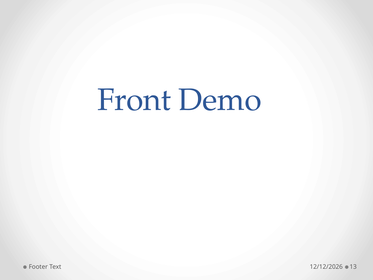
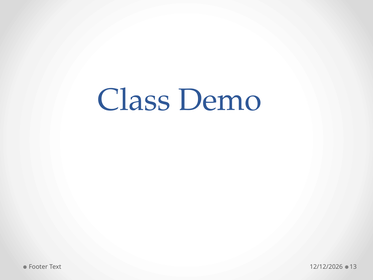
Front: Front -> Class
